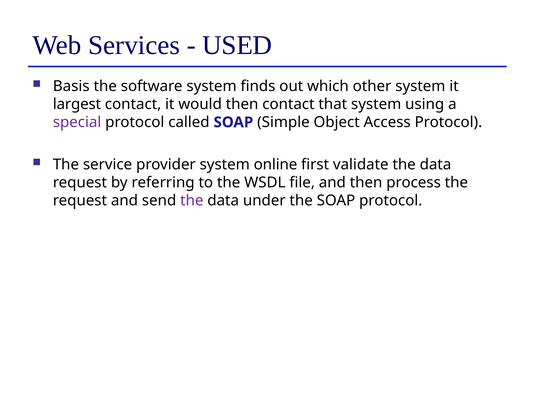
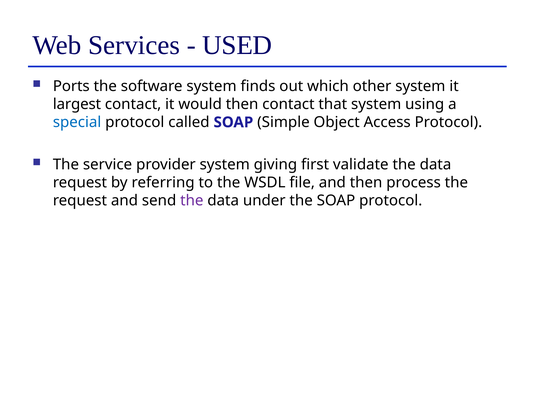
Basis: Basis -> Ports
special colour: purple -> blue
online: online -> giving
